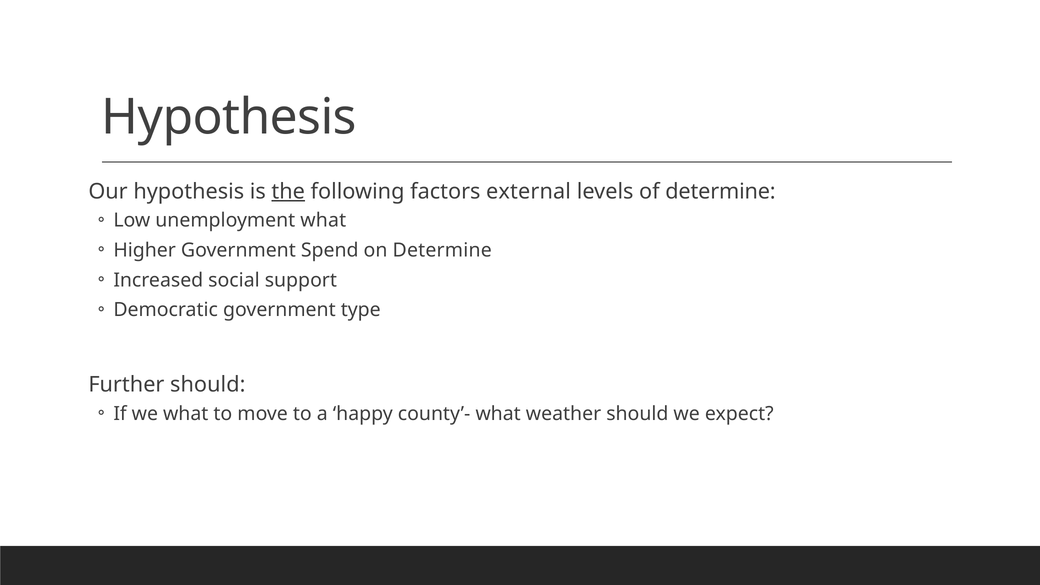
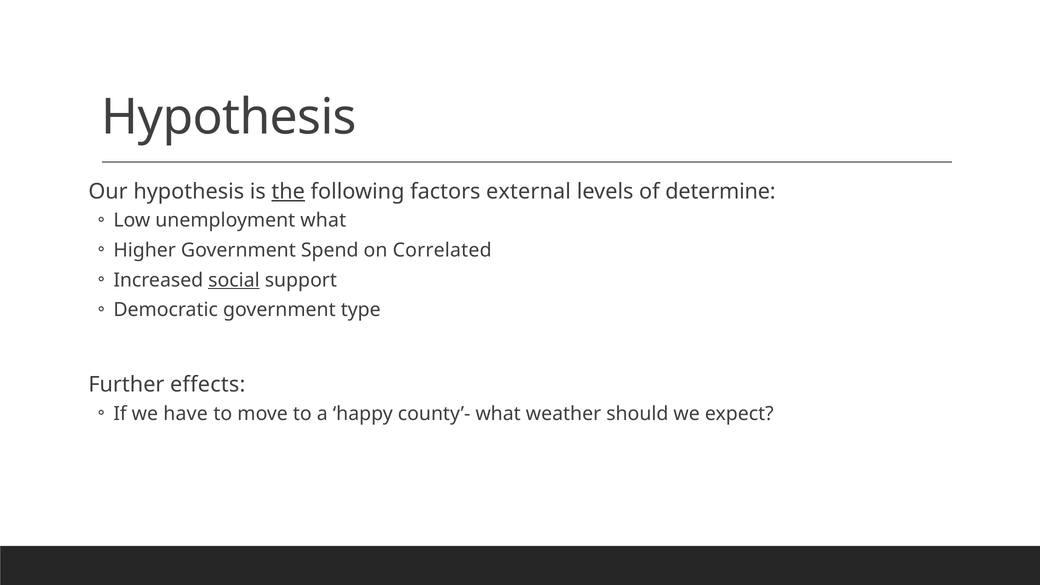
on Determine: Determine -> Correlated
social underline: none -> present
Further should: should -> effects
we what: what -> have
